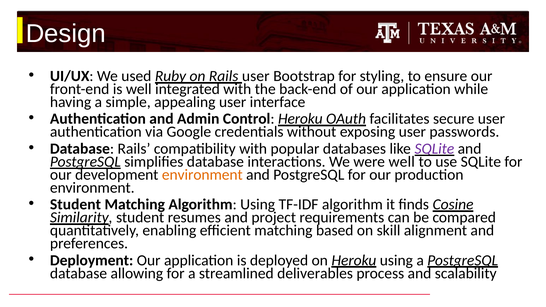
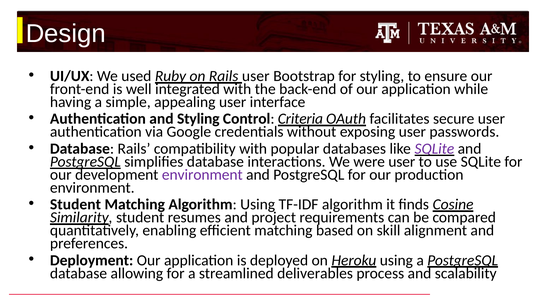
and Admin: Admin -> Styling
Control Heroku: Heroku -> Criteria
were well: well -> user
environment at (202, 175) colour: orange -> purple
